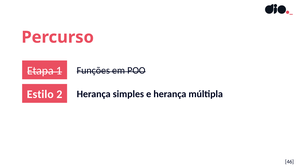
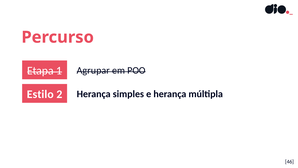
Funções: Funções -> Agrupar
